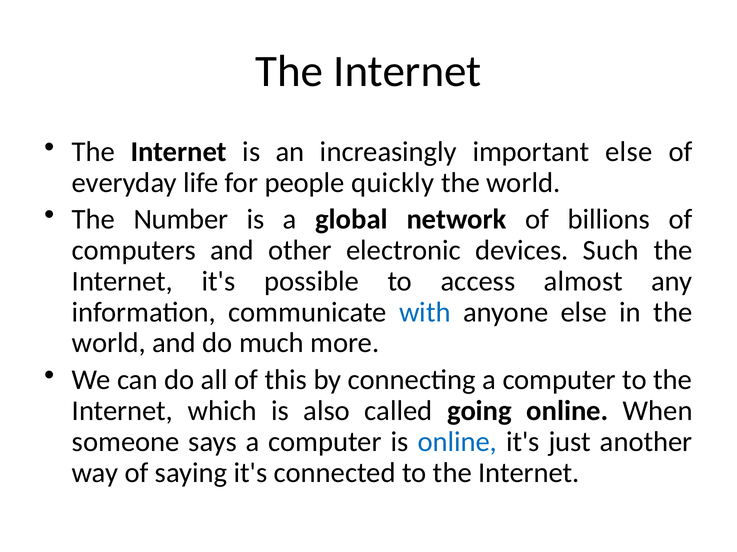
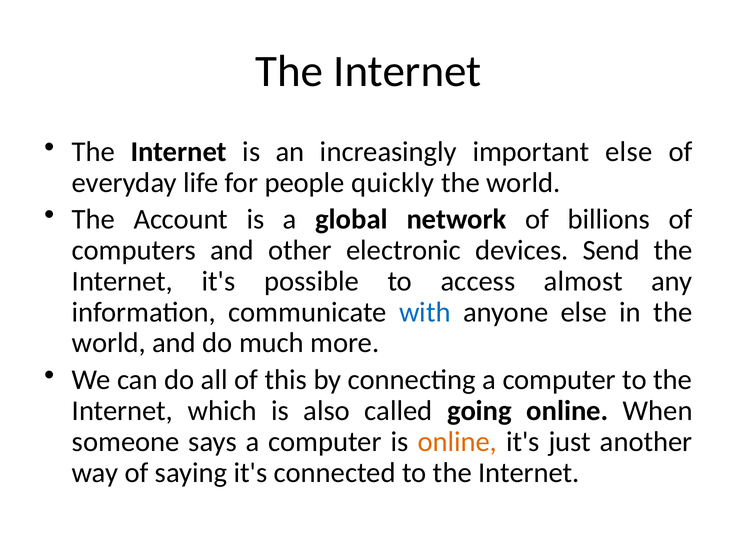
Number: Number -> Account
Such: Such -> Send
online at (457, 442) colour: blue -> orange
